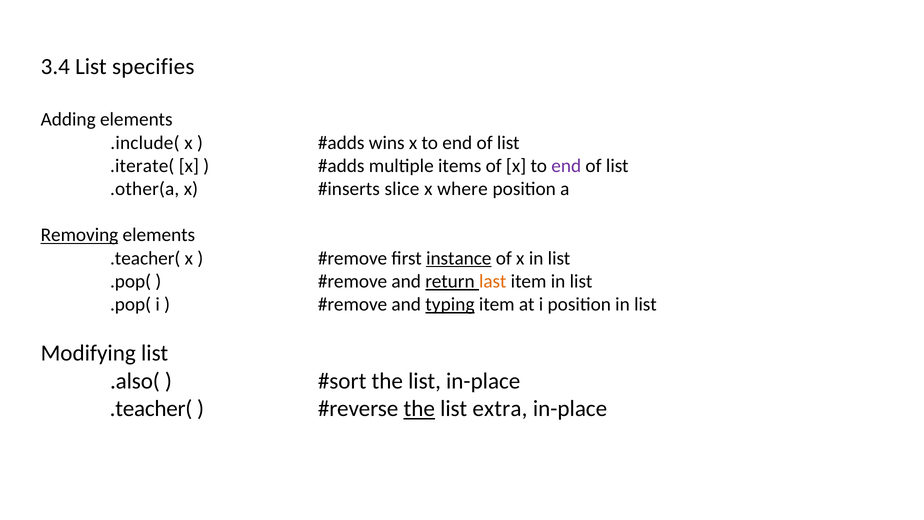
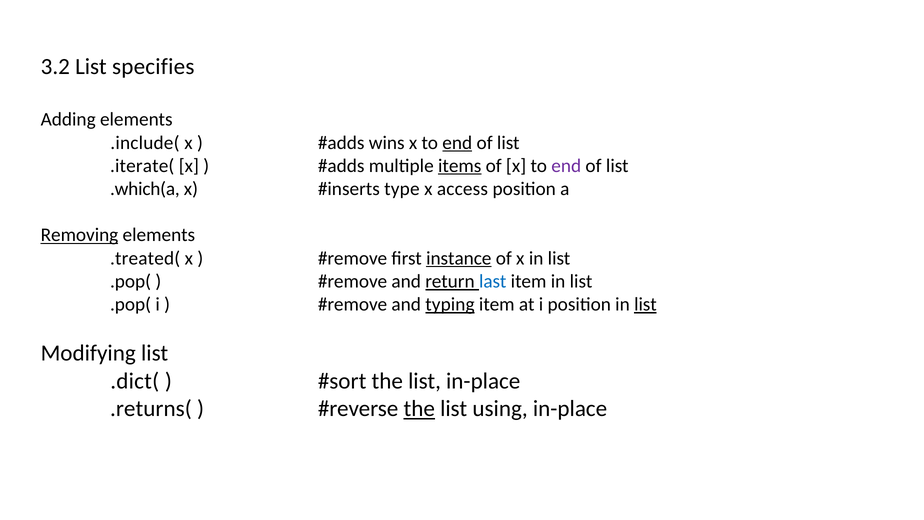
3.4: 3.4 -> 3.2
end at (457, 143) underline: none -> present
items underline: none -> present
.other(a: .other(a -> .which(a
slice: slice -> type
where: where -> access
.teacher( at (145, 258): .teacher( -> .treated(
last colour: orange -> blue
list at (645, 304) underline: none -> present
.also(: .also( -> .dict(
.teacher( at (151, 409): .teacher( -> .returns(
extra: extra -> using
